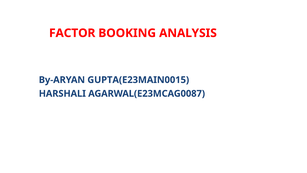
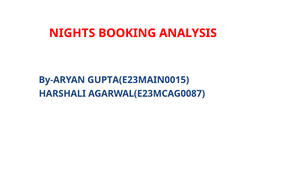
FACTOR: FACTOR -> NIGHTS
